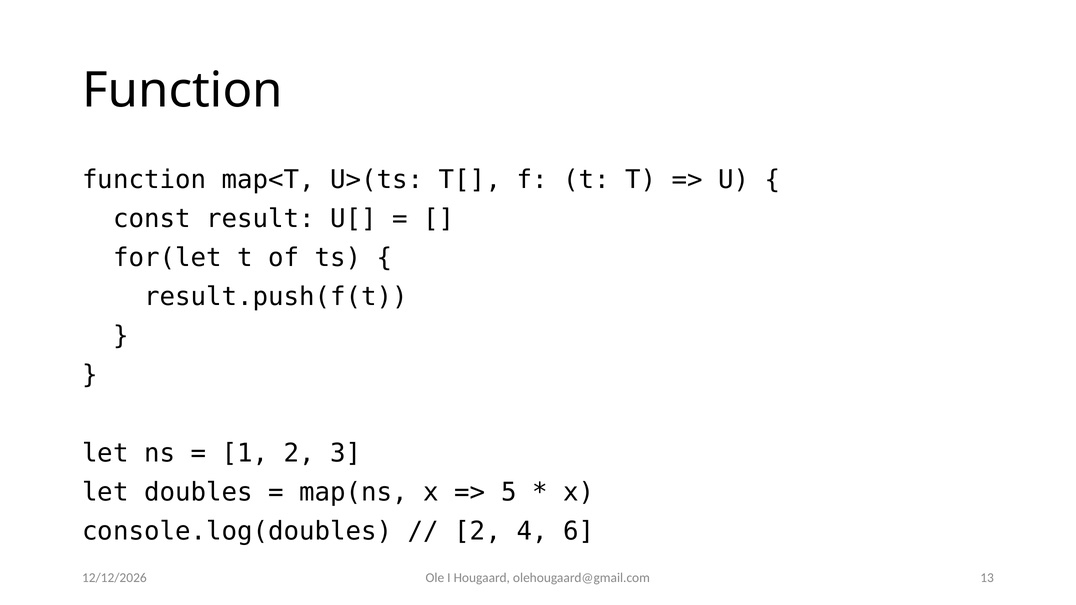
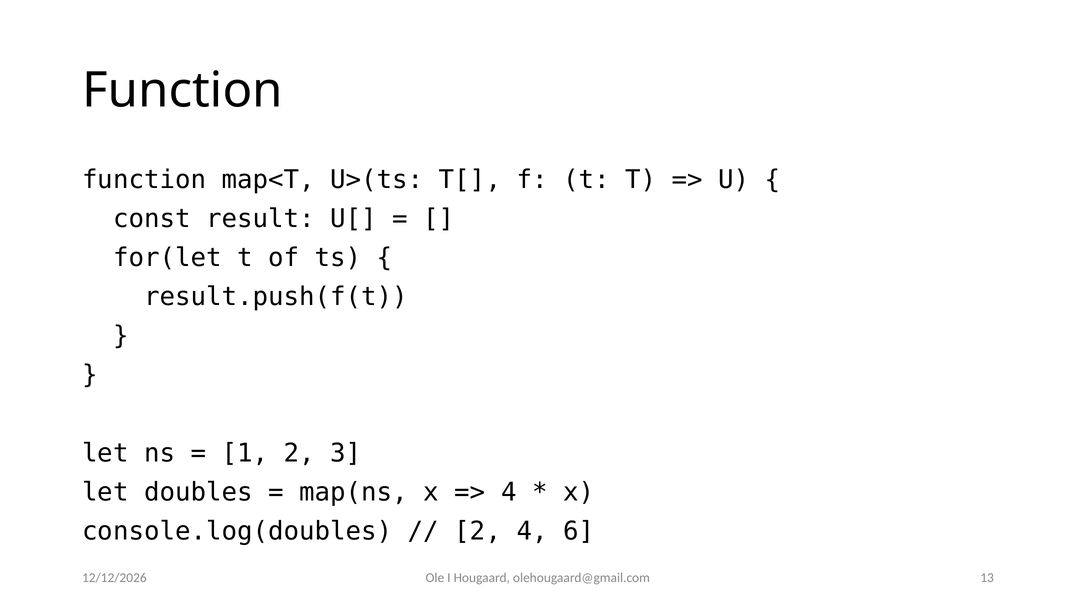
5 at (509, 492): 5 -> 4
